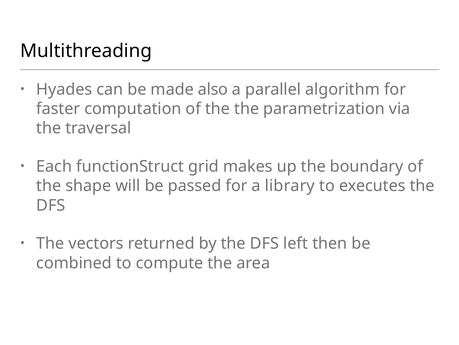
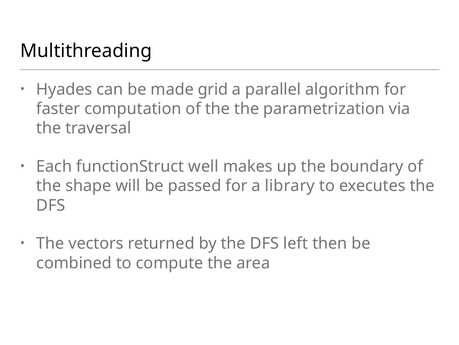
also: also -> grid
grid: grid -> well
